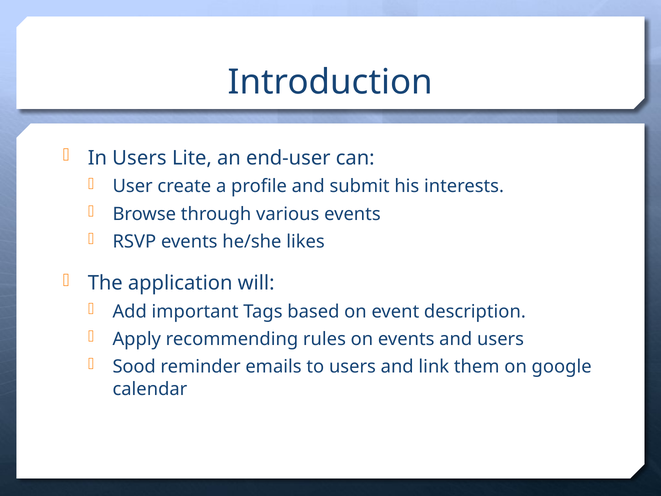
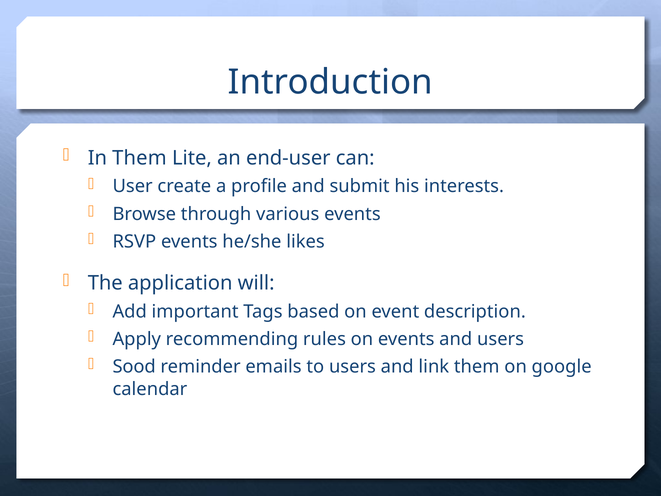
In Users: Users -> Them
